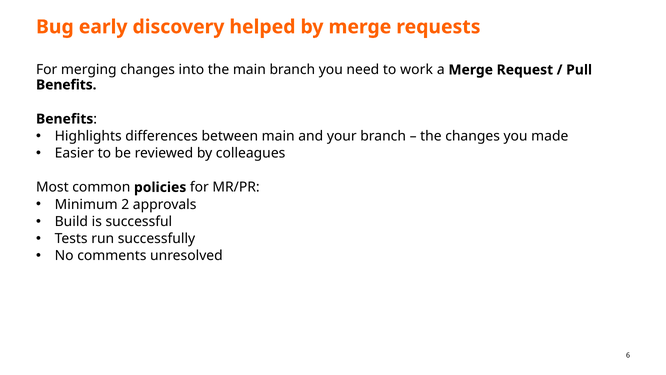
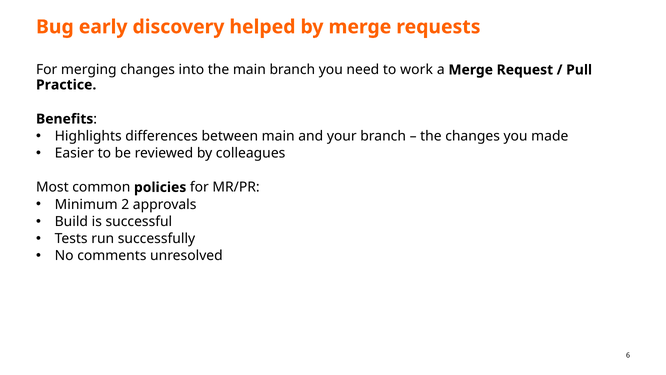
Benefits at (66, 85): Benefits -> Practice
